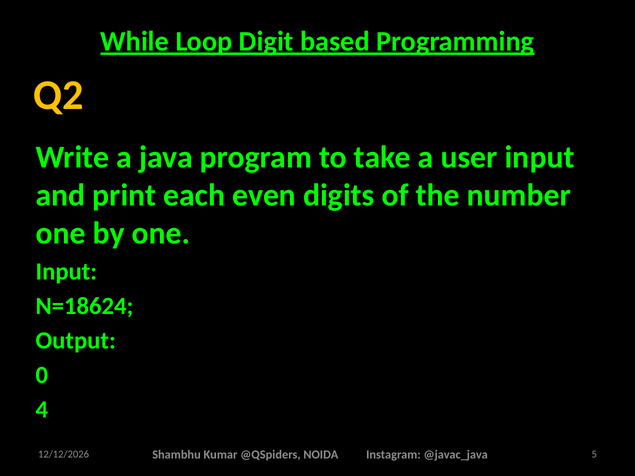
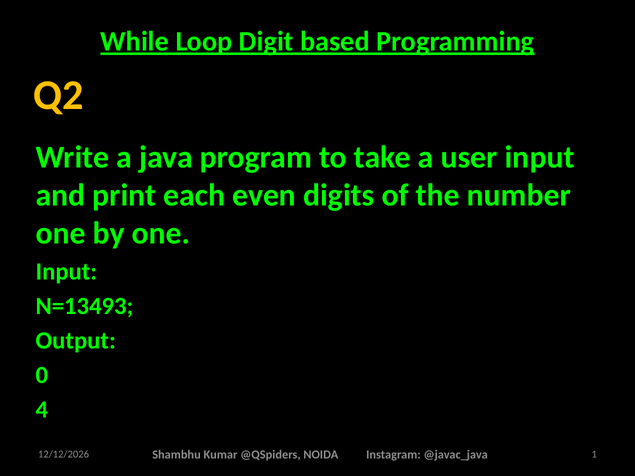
N=18624: N=18624 -> N=13493
5: 5 -> 1
